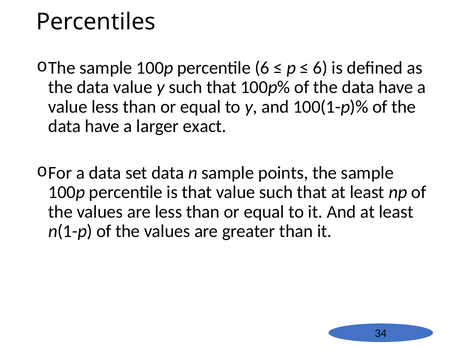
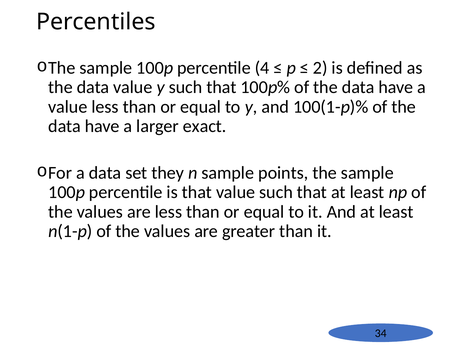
percentile 6: 6 -> 4
6 at (320, 68): 6 -> 2
set data: data -> they
